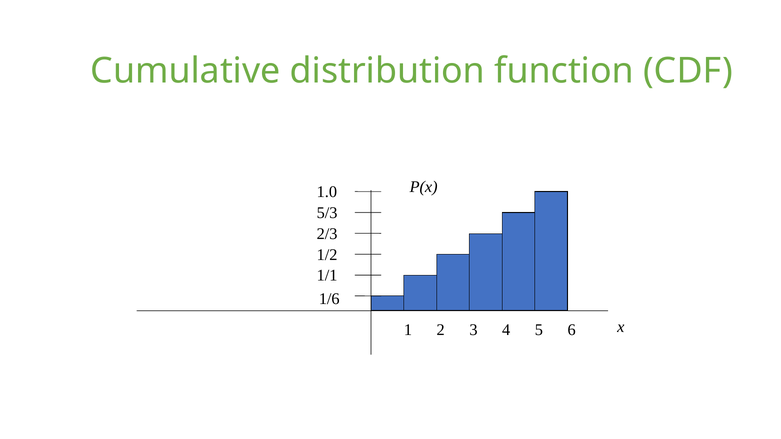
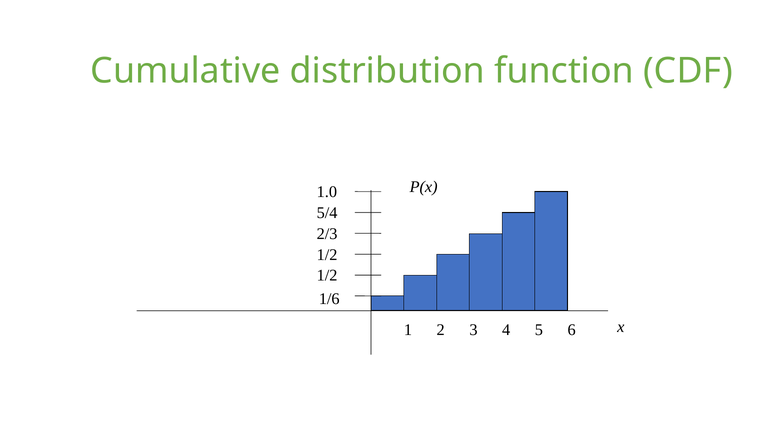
5/3: 5/3 -> 5/4
1/1 at (327, 276): 1/1 -> 1/2
